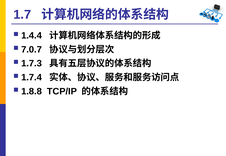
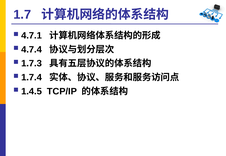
1.4.4: 1.4.4 -> 4.7.1
7.0.7: 7.0.7 -> 4.7.4
1.8.8: 1.8.8 -> 1.4.5
